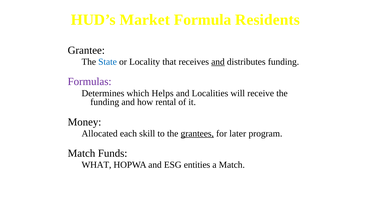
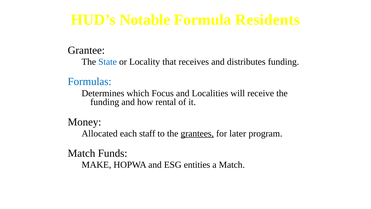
Market: Market -> Notable
and at (218, 62) underline: present -> none
Formulas colour: purple -> blue
Helps: Helps -> Focus
skill: skill -> staff
WHAT: WHAT -> MAKE
